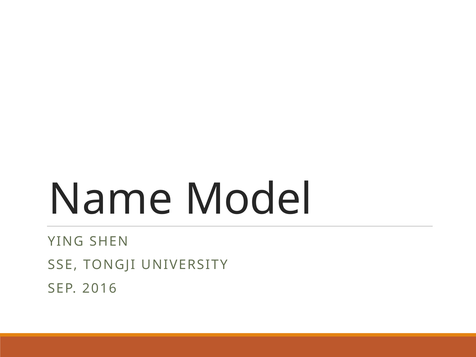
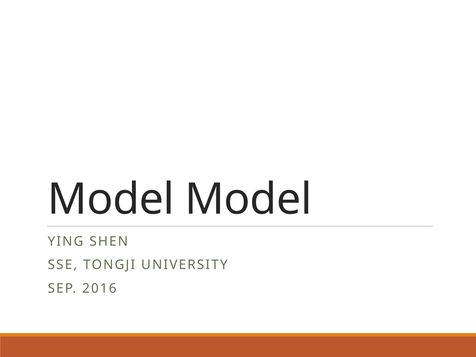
Name at (111, 199): Name -> Model
